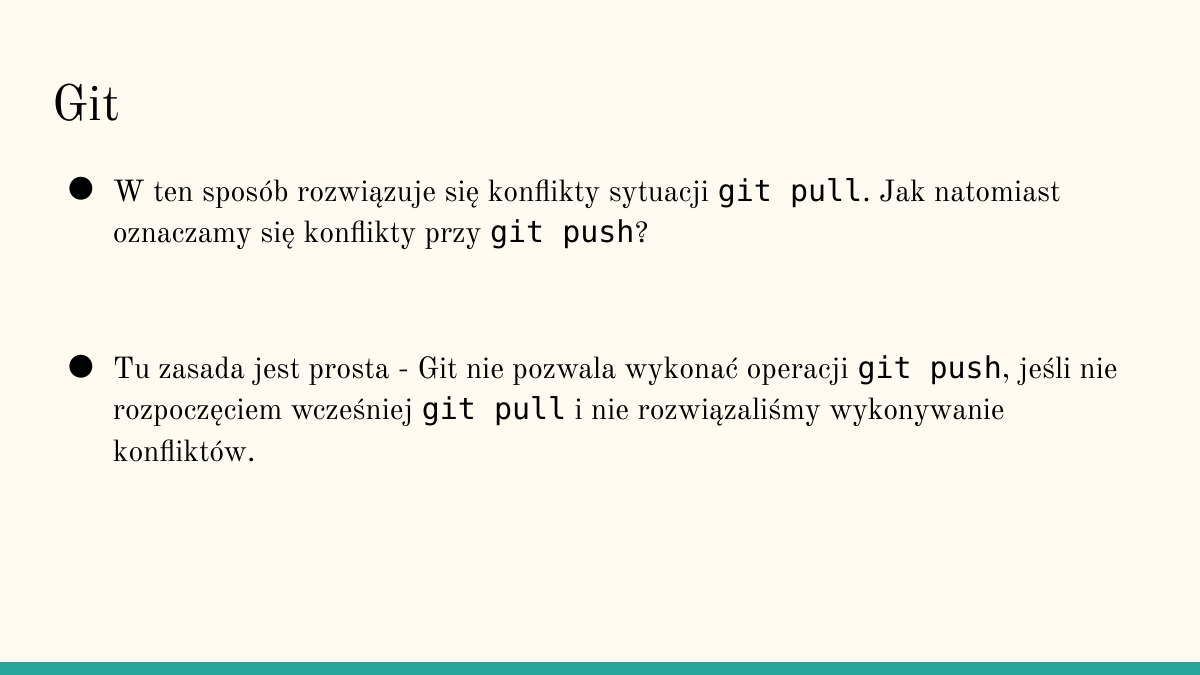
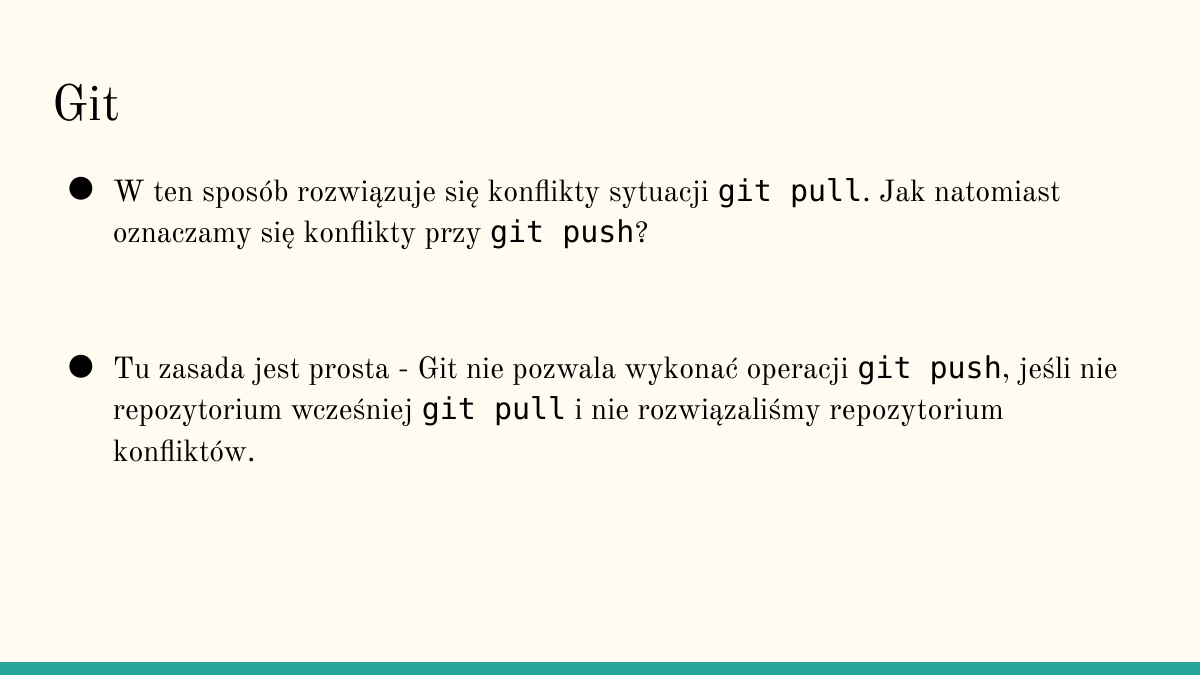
rozpoczęciem at (198, 410): rozpoczęciem -> repozytorium
rozwiązaliśmy wykonywanie: wykonywanie -> repozytorium
